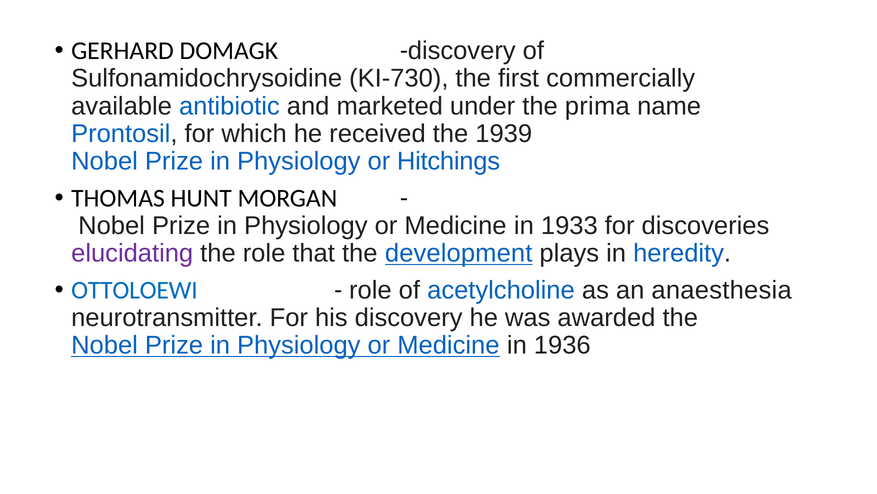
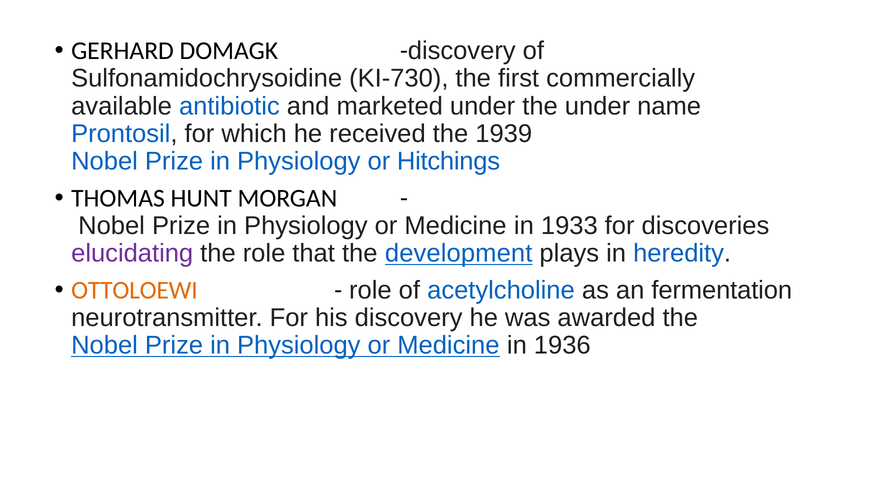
the prima: prima -> under
OTTOLOEWI colour: blue -> orange
anaesthesia: anaesthesia -> fermentation
